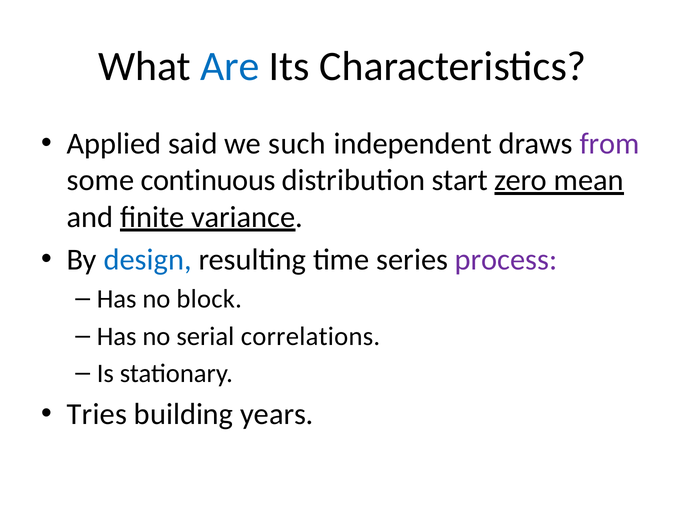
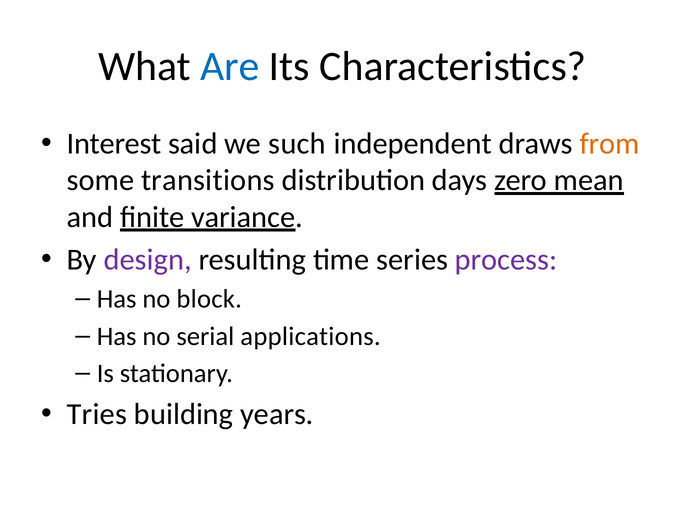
Applied: Applied -> Interest
from colour: purple -> orange
continuous: continuous -> transitions
start: start -> days
design colour: blue -> purple
correlations: correlations -> applications
